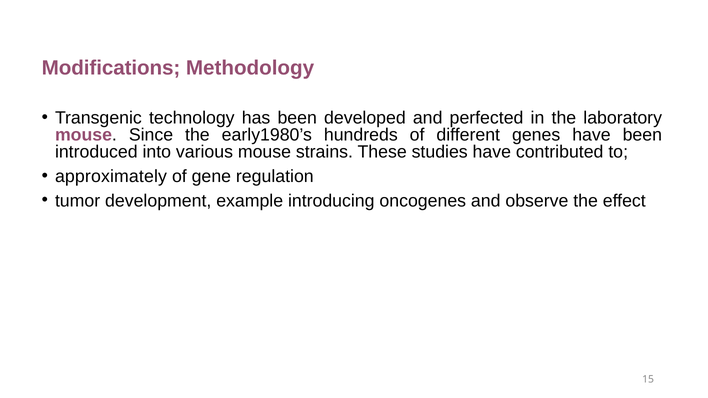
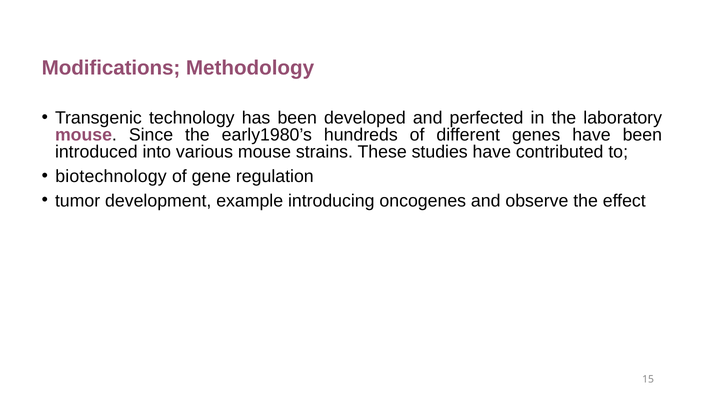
approximately: approximately -> biotechnology
